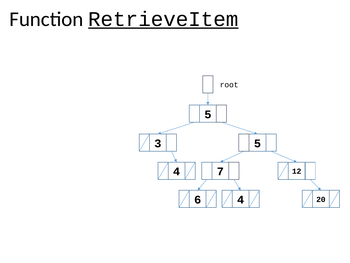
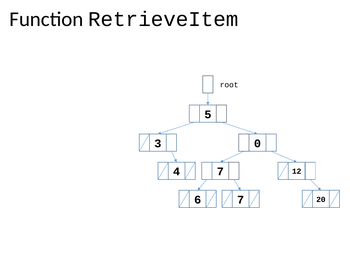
RetrieveItem underline: present -> none
3 5: 5 -> 0
6 4: 4 -> 7
